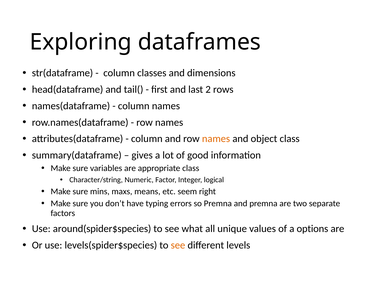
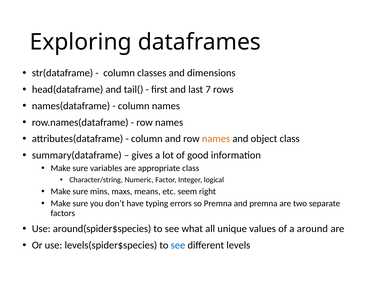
2: 2 -> 7
options: options -> around
see at (178, 245) colour: orange -> blue
